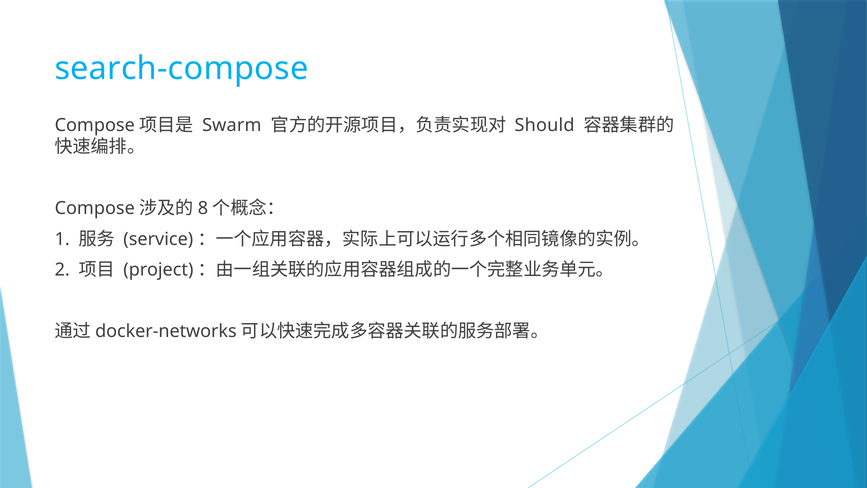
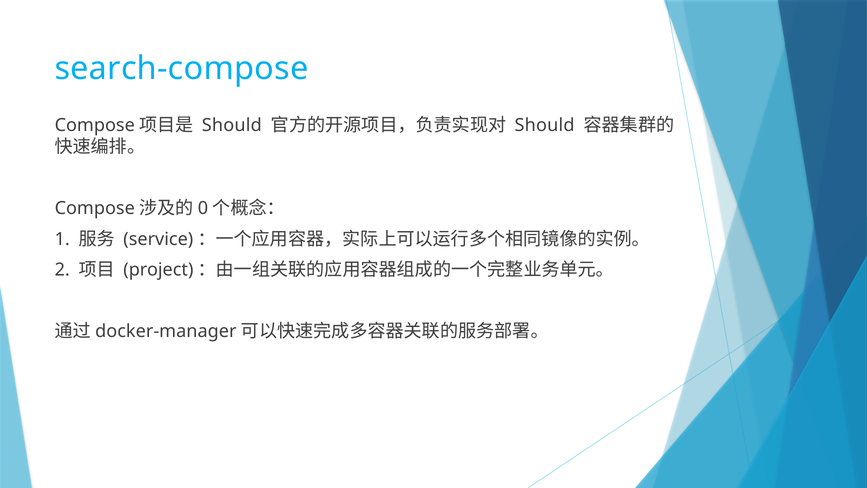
Swarm at (232, 125): Swarm -> Should
8: 8 -> 0
docker-networks: docker-networks -> docker-manager
